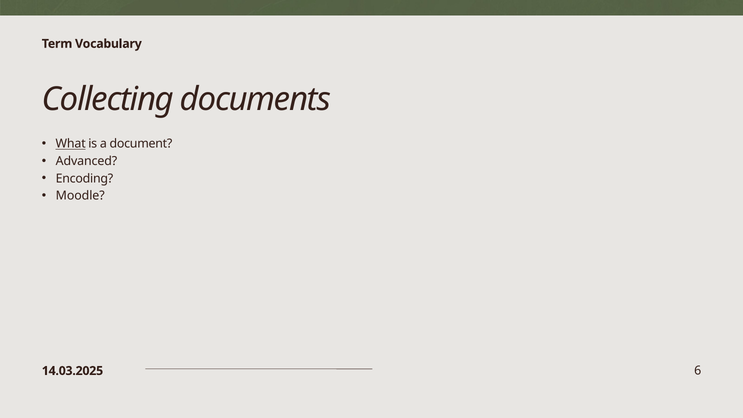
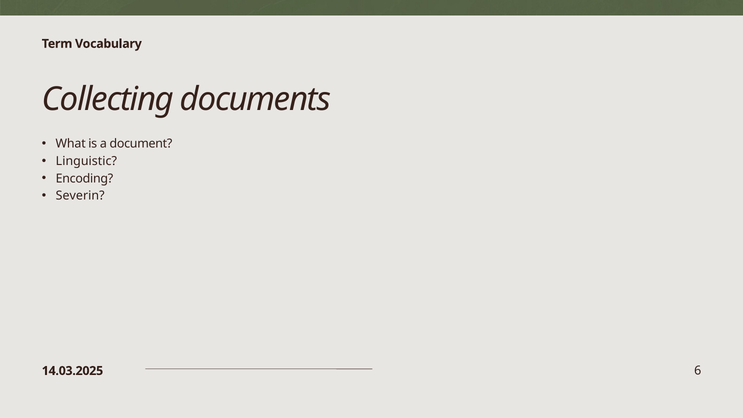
What underline: present -> none
Advanced: Advanced -> Linguistic
Moodle: Moodle -> Severin
